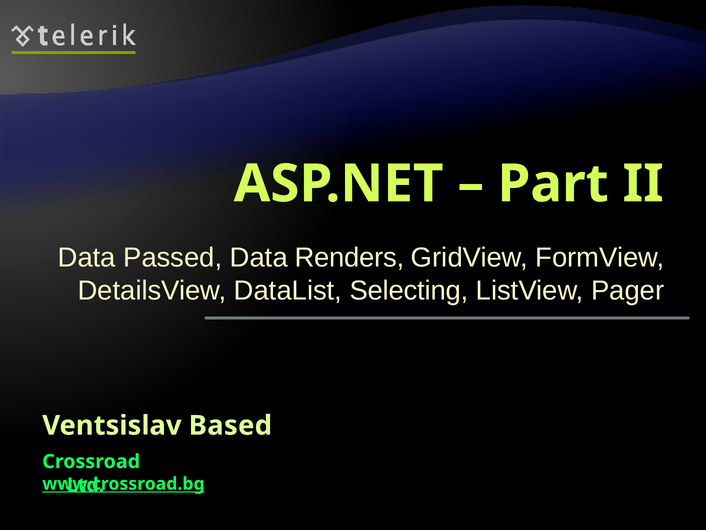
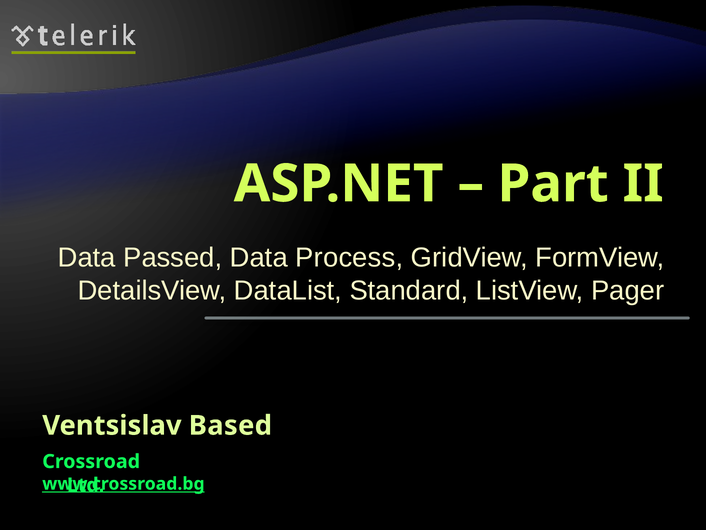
Renders: Renders -> Process
Selecting: Selecting -> Standard
